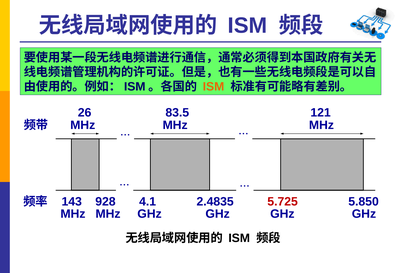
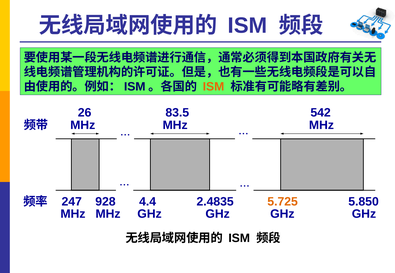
121: 121 -> 542
143: 143 -> 247
4.1: 4.1 -> 4.4
5.725 colour: red -> orange
